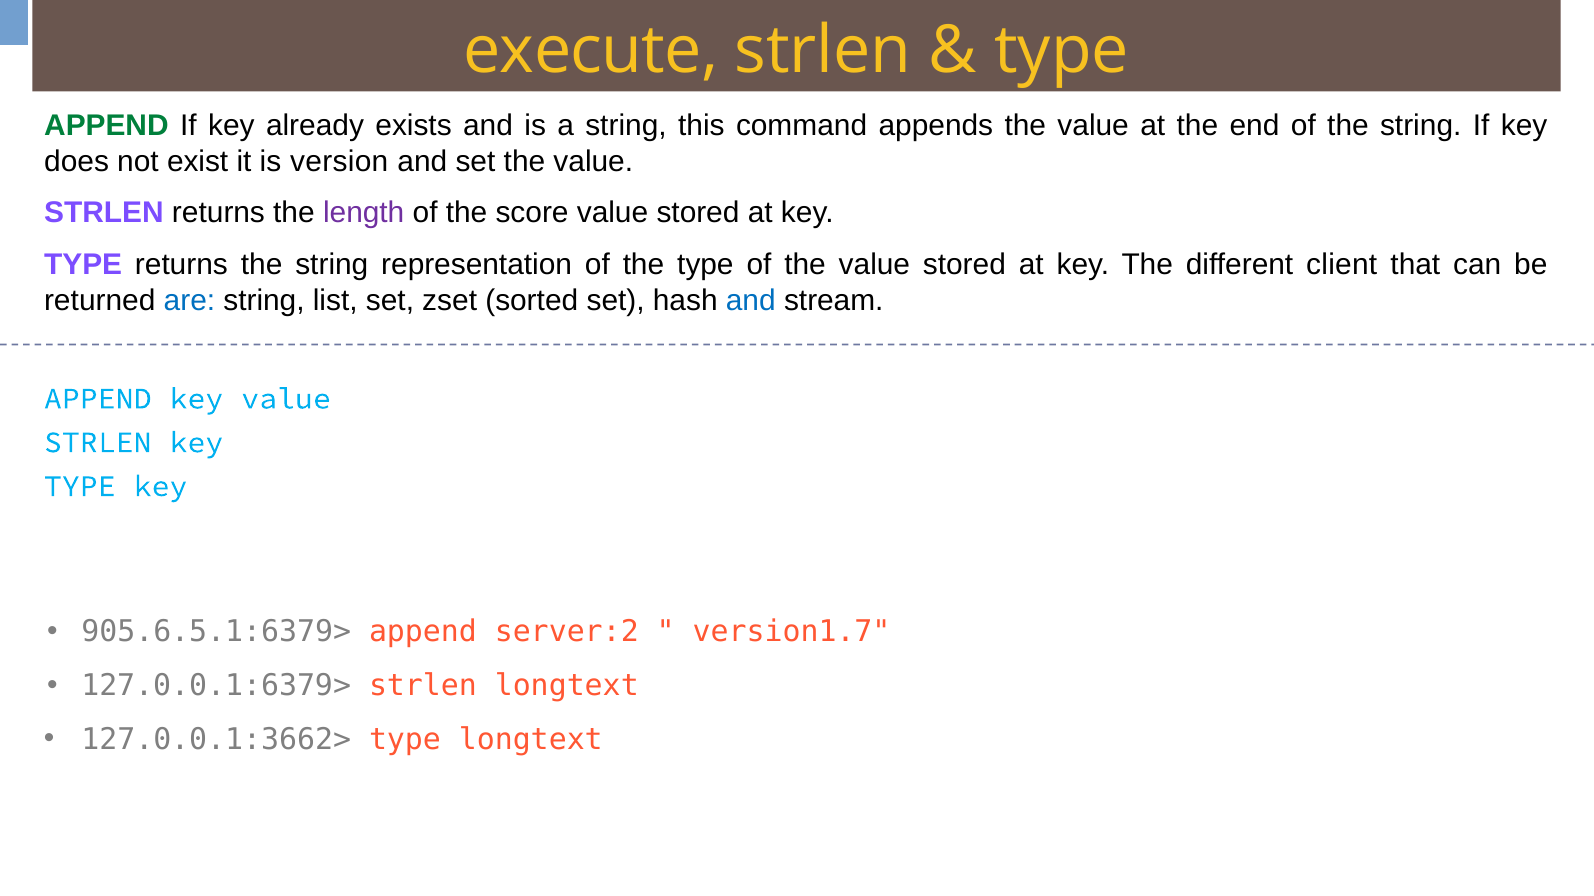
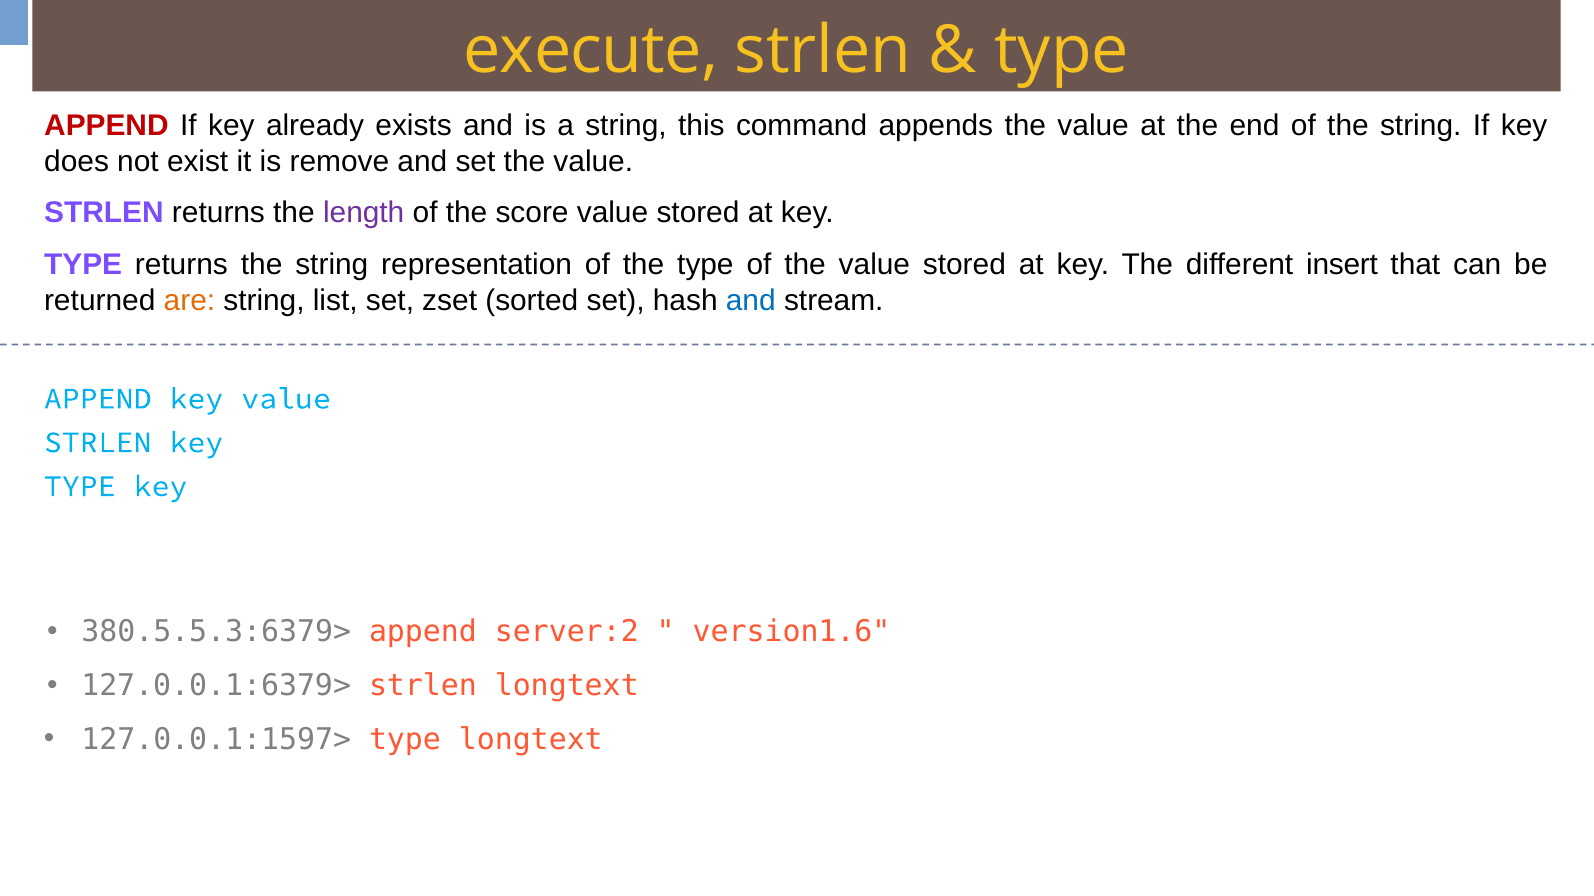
APPEND at (106, 125) colour: green -> red
version: version -> remove
client: client -> insert
are colour: blue -> orange
905.6.5.1:6379>: 905.6.5.1:6379> -> 380.5.5.3:6379>
version1.7: version1.7 -> version1.6
127.0.0.1:3662>: 127.0.0.1:3662> -> 127.0.0.1:1597>
